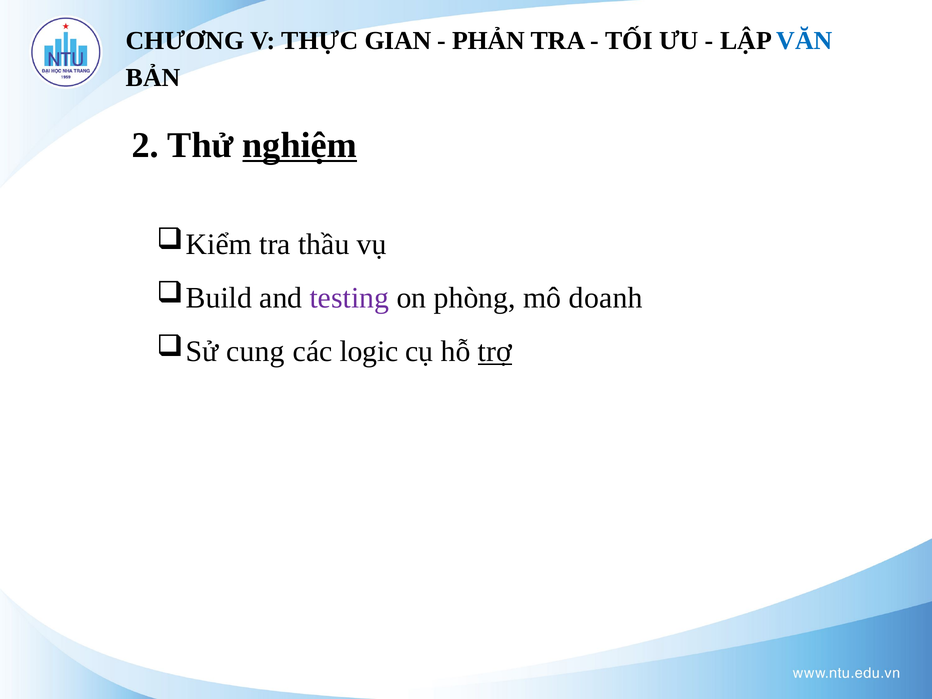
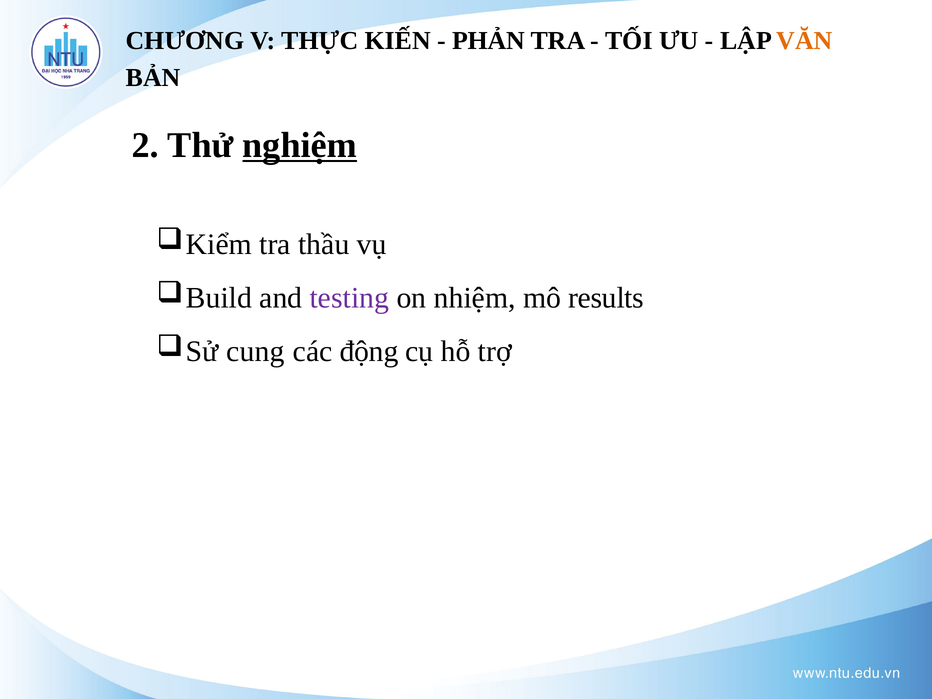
GIAN: GIAN -> KIẾN
VĂN colour: blue -> orange
phòng: phòng -> nhiệm
doanh: doanh -> results
logic: logic -> động
trợ underline: present -> none
